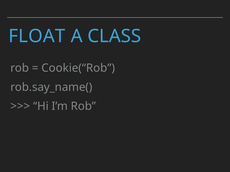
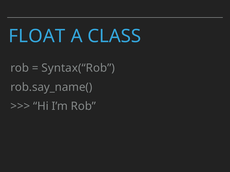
Cookie(“Rob: Cookie(“Rob -> Syntax(“Rob
